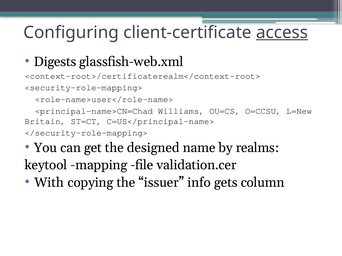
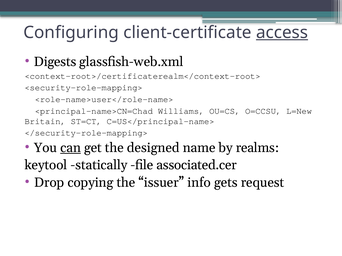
can underline: none -> present
mapping: mapping -> statically
validation.cer: validation.cer -> associated.cer
With: With -> Drop
column: column -> request
